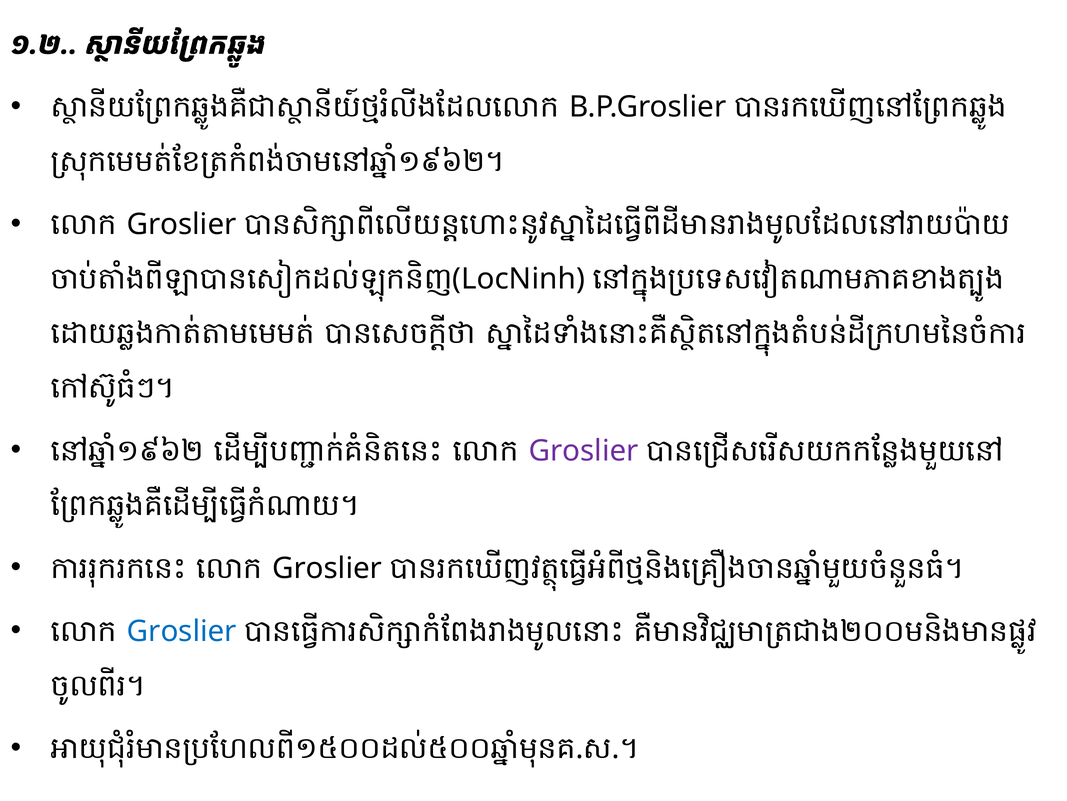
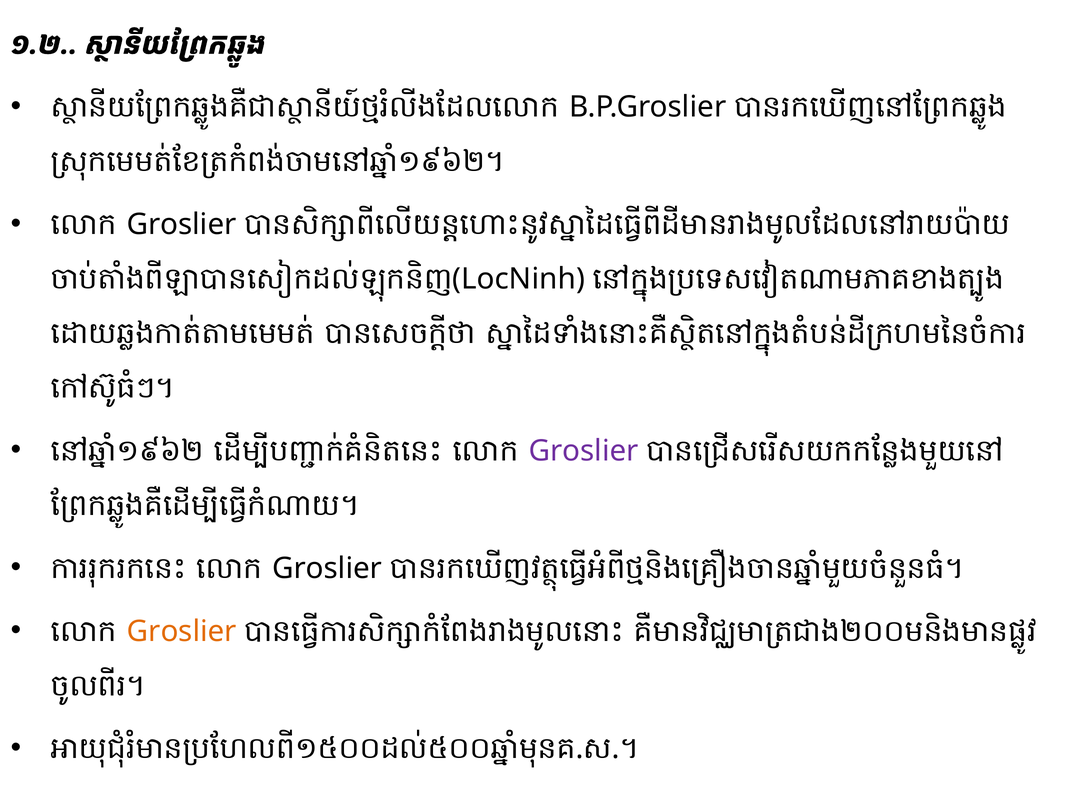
Groslier at (182, 631) colour: blue -> orange
